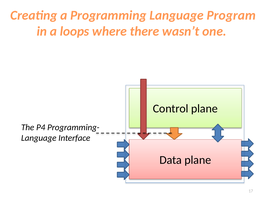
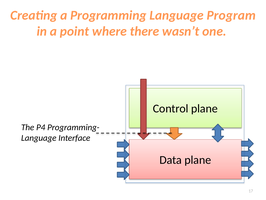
loops: loops -> point
